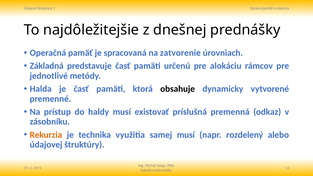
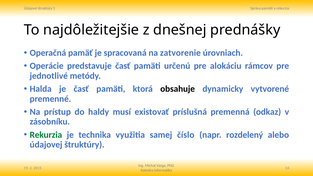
Základná: Základná -> Operácie
Rekurzia at (46, 135) colour: orange -> green
samej musí: musí -> číslo
